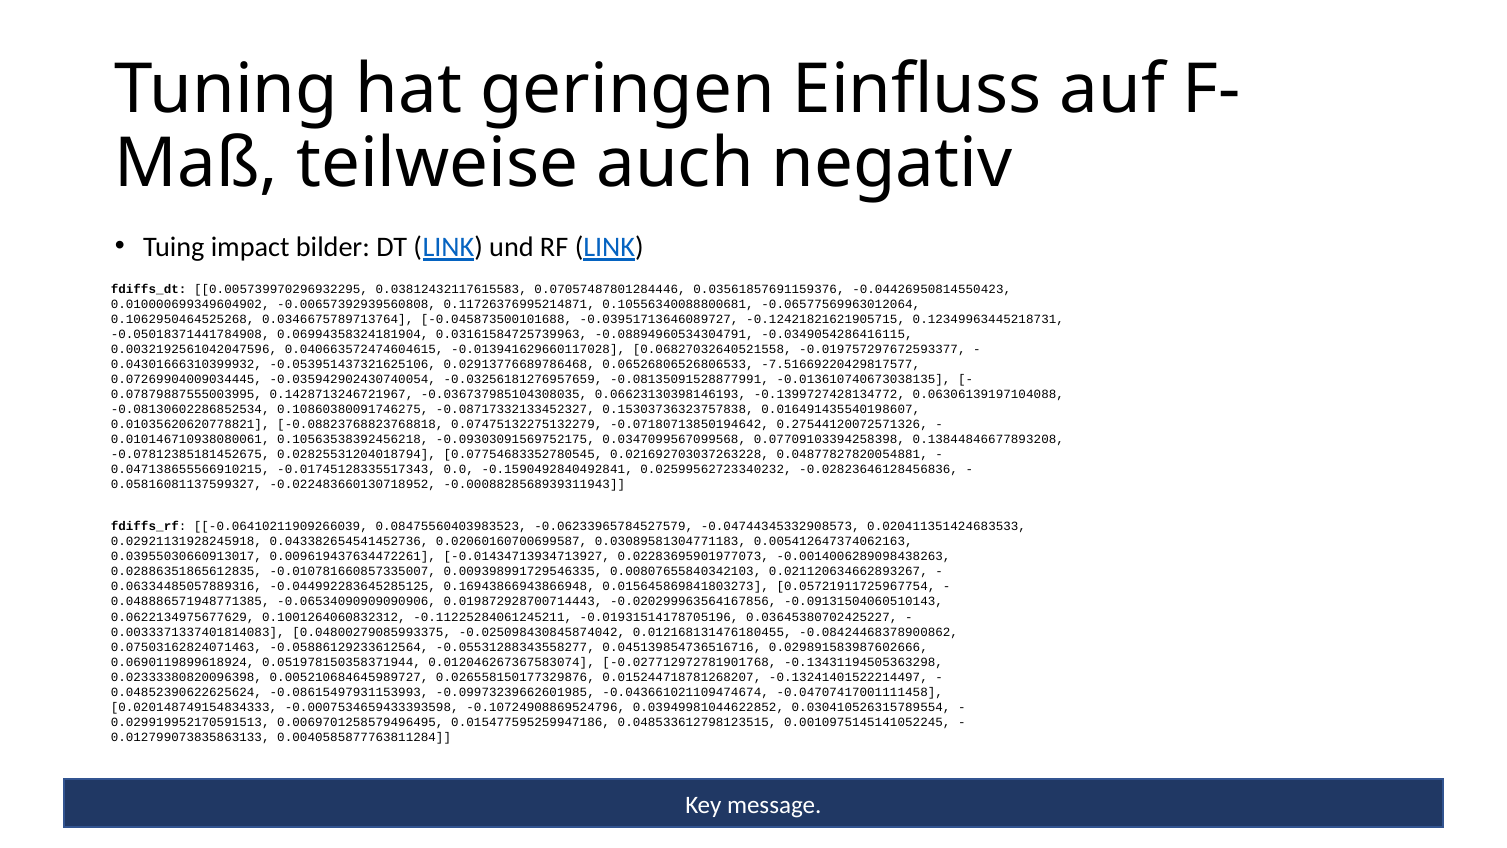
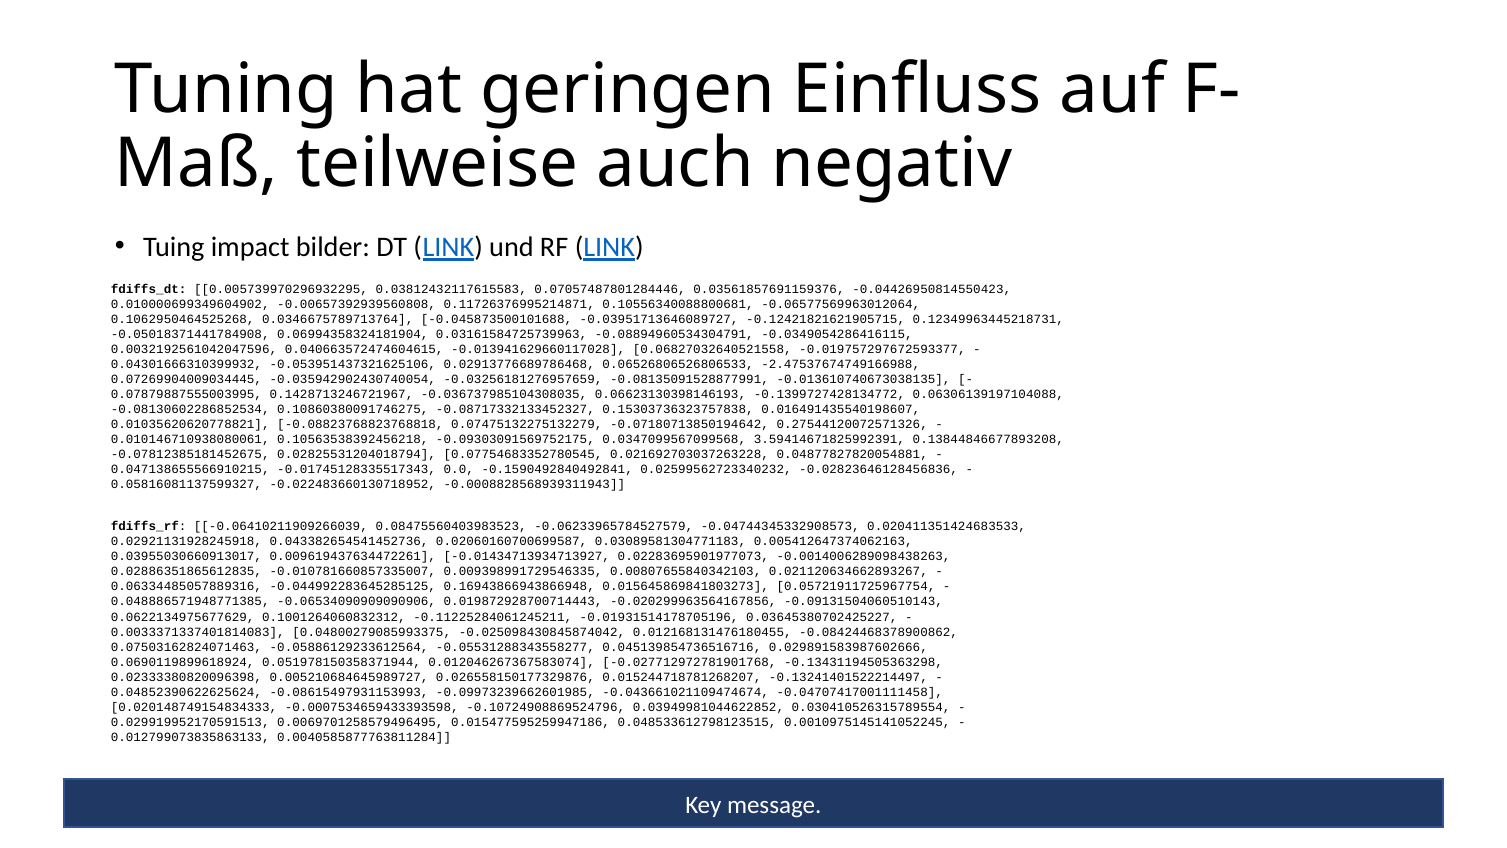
-7.51669220429817577: -7.51669220429817577 -> -2.47537674749166988
0.07709103394258398: 0.07709103394258398 -> 3.59414671825992391
